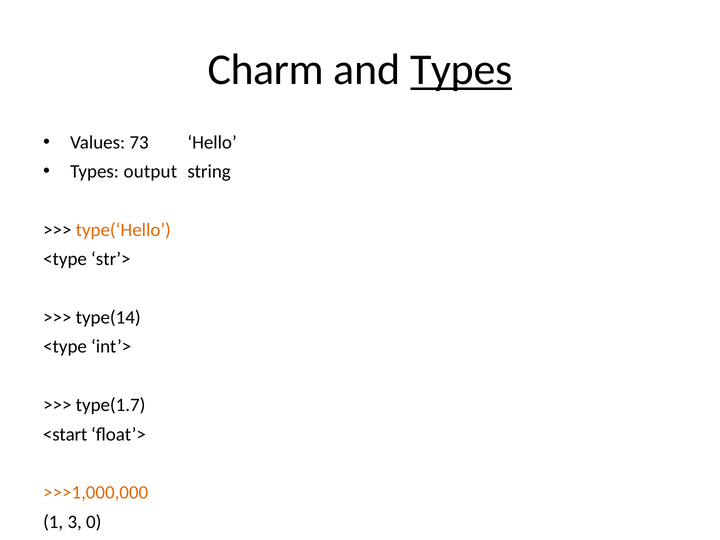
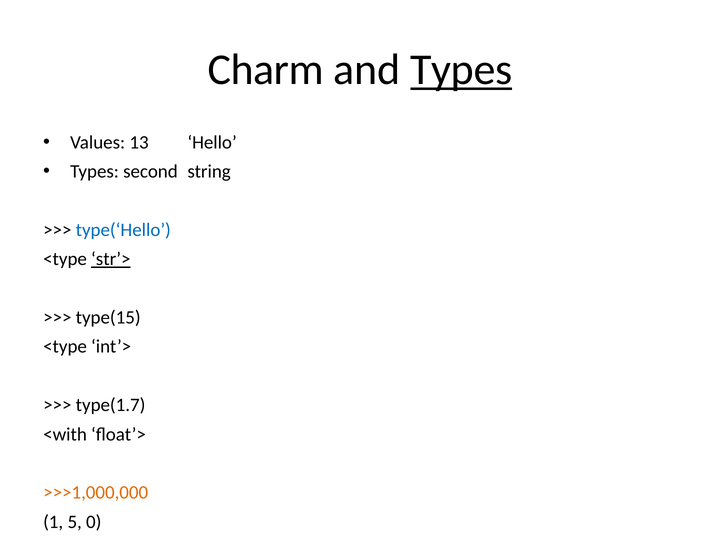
73: 73 -> 13
output: output -> second
type(‘Hello colour: orange -> blue
str’> underline: none -> present
type(14: type(14 -> type(15
<start: <start -> <with
3: 3 -> 5
